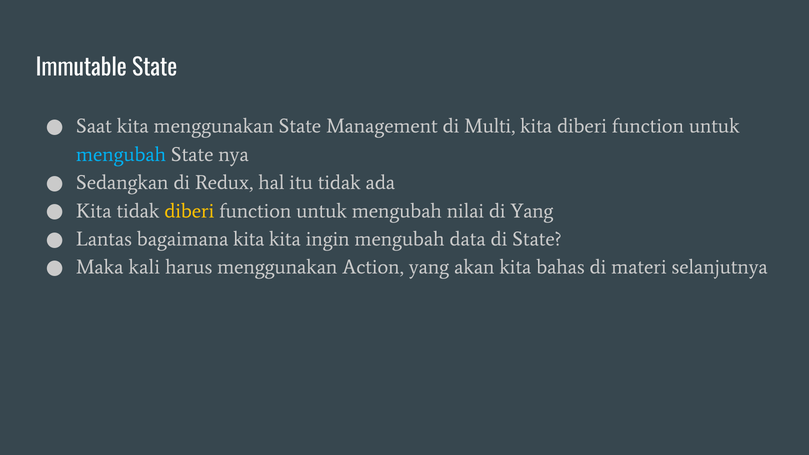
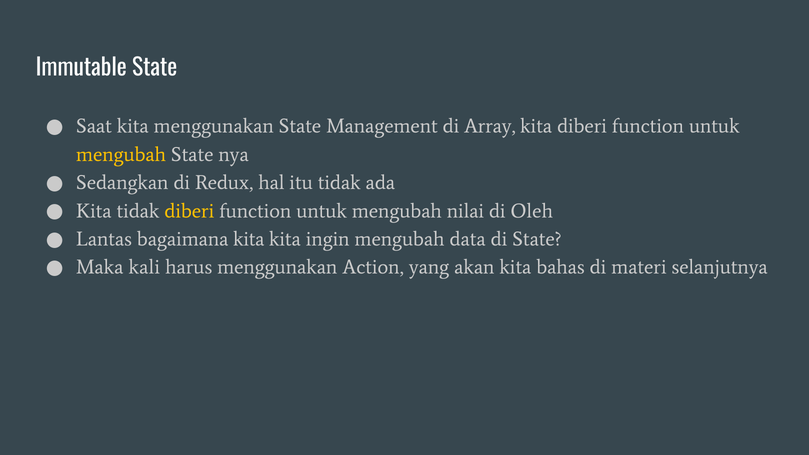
Multi: Multi -> Array
mengubah at (121, 154) colour: light blue -> yellow
di Yang: Yang -> Oleh
